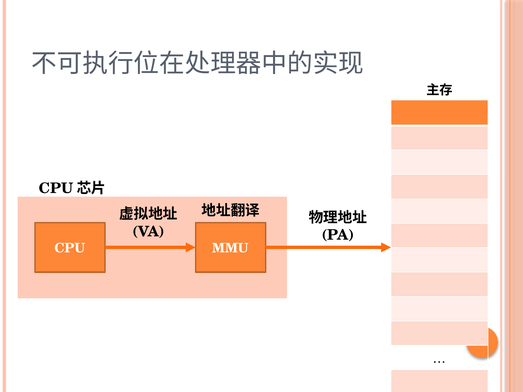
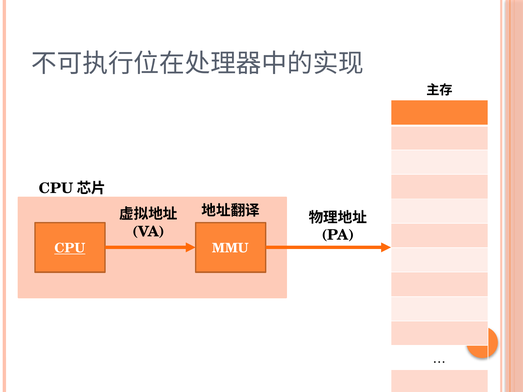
CPU underline: none -> present
